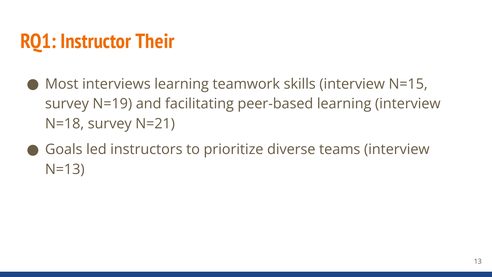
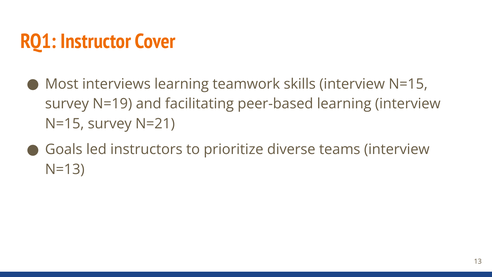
Their: Their -> Cover
N=18 at (65, 123): N=18 -> N=15
